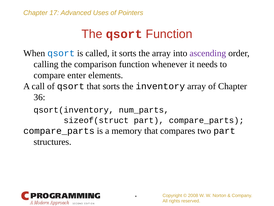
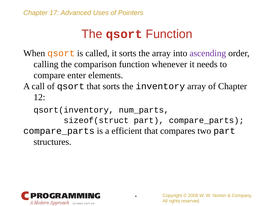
qsort at (61, 53) colour: blue -> orange
36: 36 -> 12
memory: memory -> efficient
